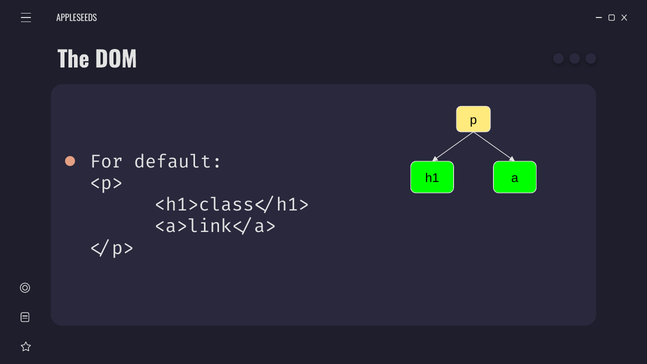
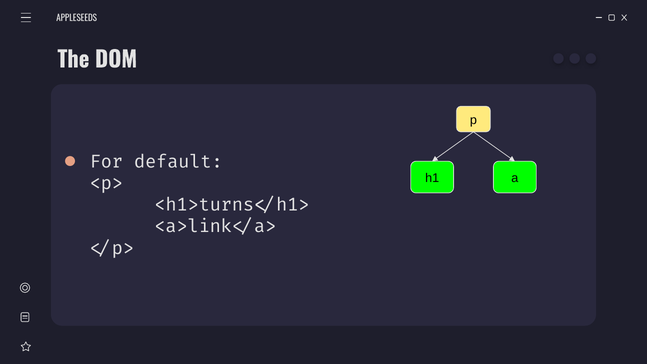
<h1>class</h1>: <h1>class</h1> -> <h1>turns</h1>
